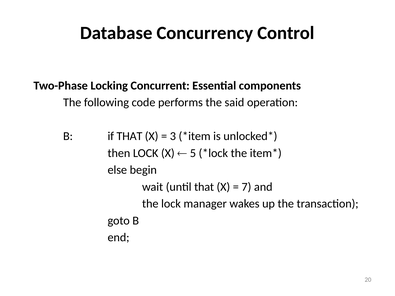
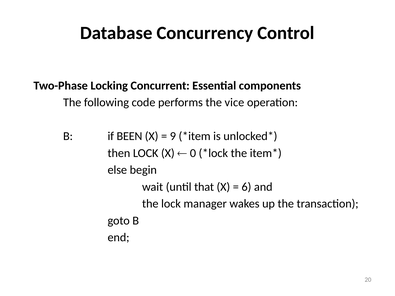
said: said -> vice
if THAT: THAT -> BEEN
3: 3 -> 9
5: 5 -> 0
7: 7 -> 6
